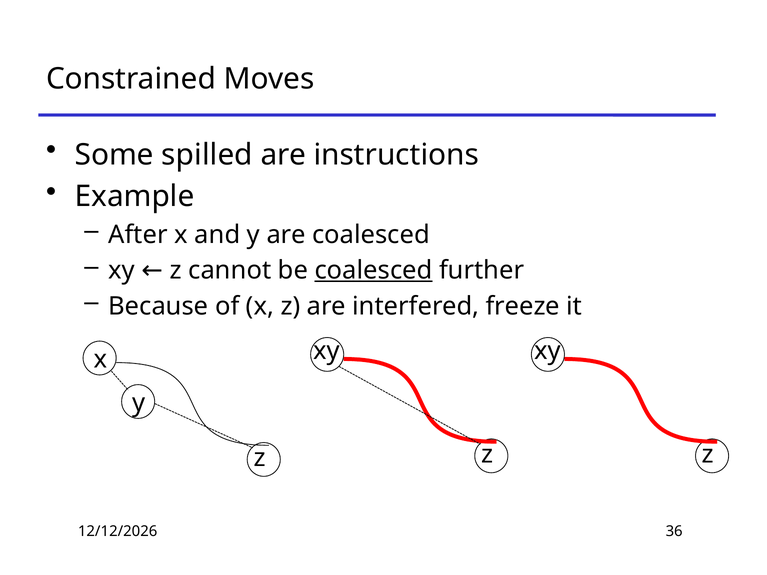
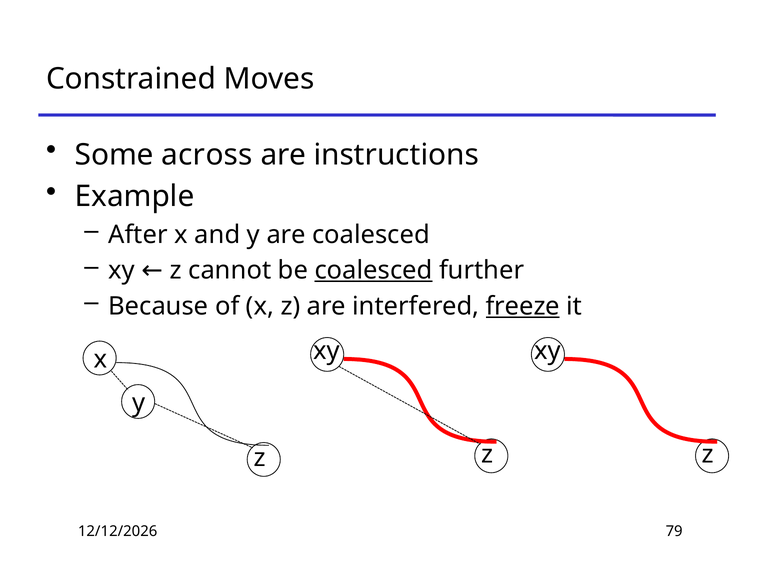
spilled: spilled -> across
freeze underline: none -> present
36: 36 -> 79
